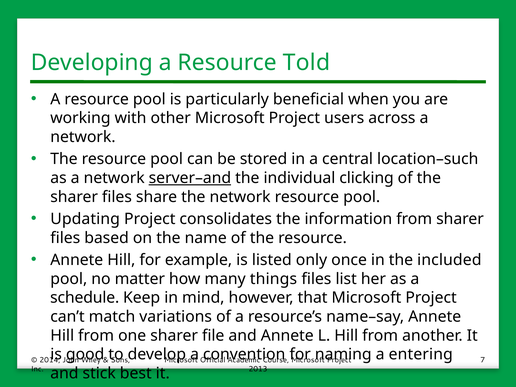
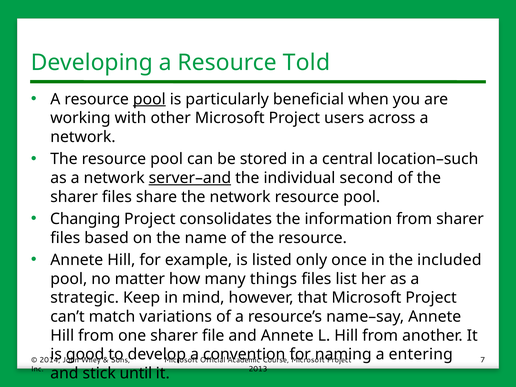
pool at (149, 99) underline: none -> present
clicking: clicking -> second
Updating: Updating -> Changing
schedule: schedule -> strategic
best: best -> until
